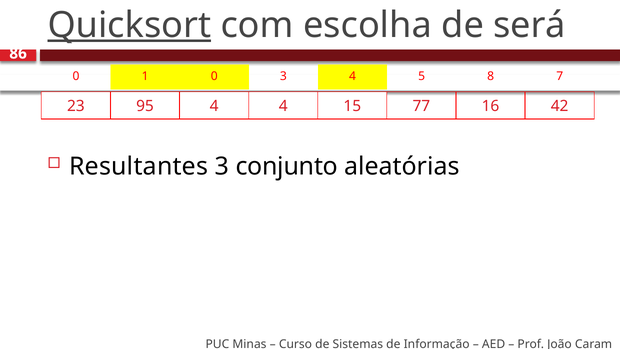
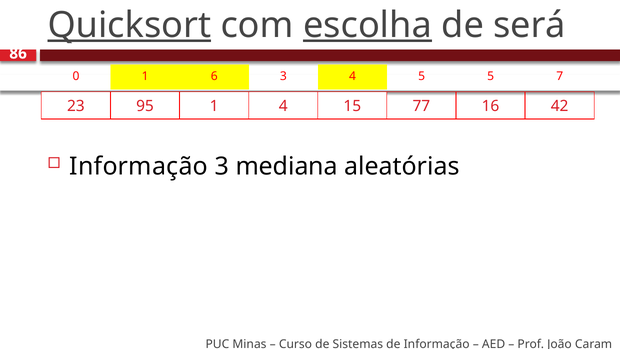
escolha underline: none -> present
1 0: 0 -> 6
5 8: 8 -> 5
95 4: 4 -> 1
Resultantes at (139, 166): Resultantes -> Informação
conjunto: conjunto -> mediana
